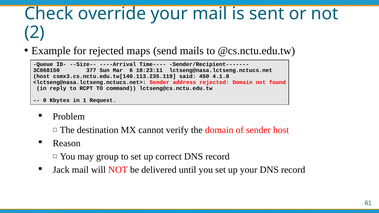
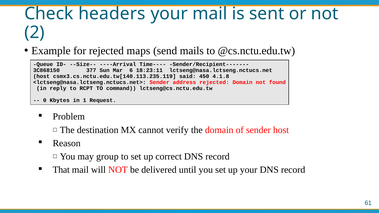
override: override -> headers
Jack: Jack -> That
